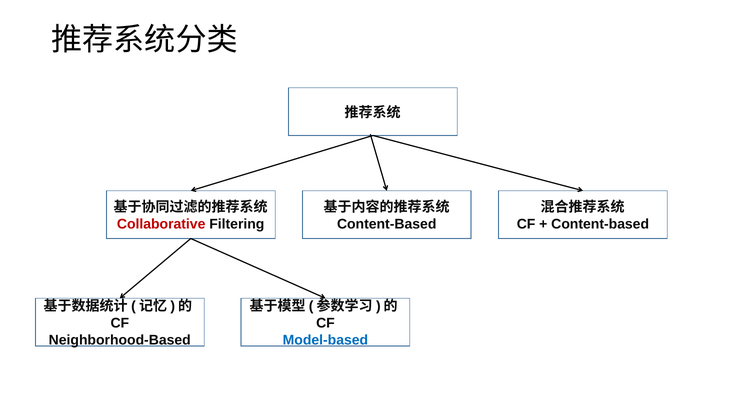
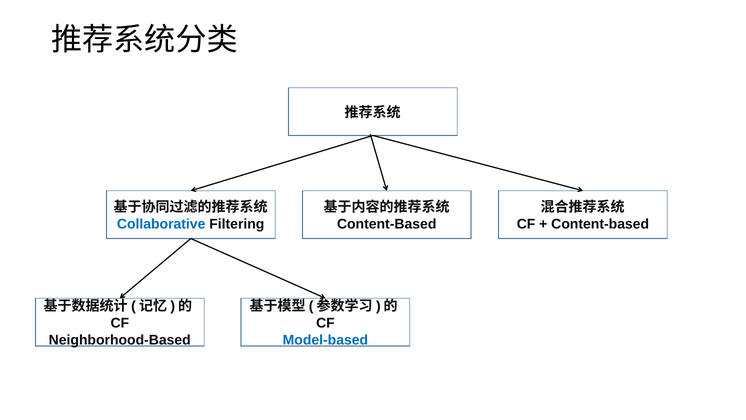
Collaborative colour: red -> blue
